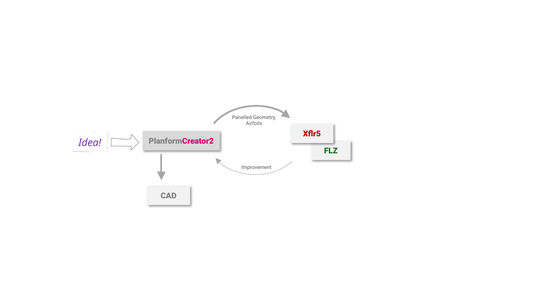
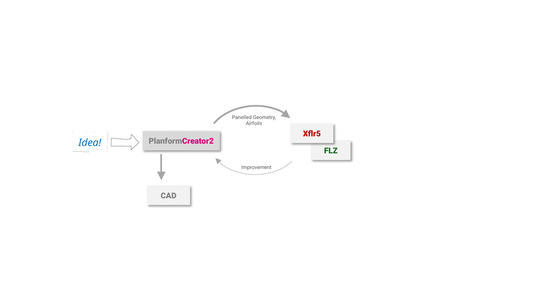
Idea colour: purple -> blue
